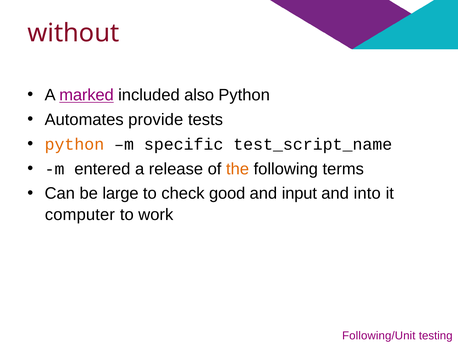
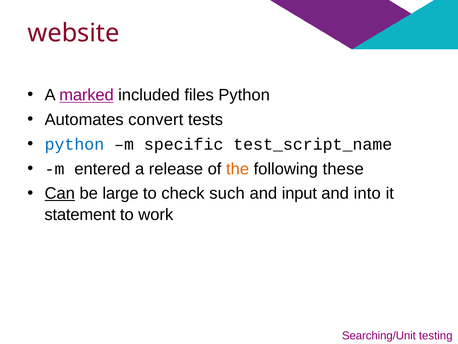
without: without -> website
also: also -> files
provide: provide -> convert
python at (74, 144) colour: orange -> blue
terms: terms -> these
Can underline: none -> present
good: good -> such
computer: computer -> statement
Following/Unit: Following/Unit -> Searching/Unit
